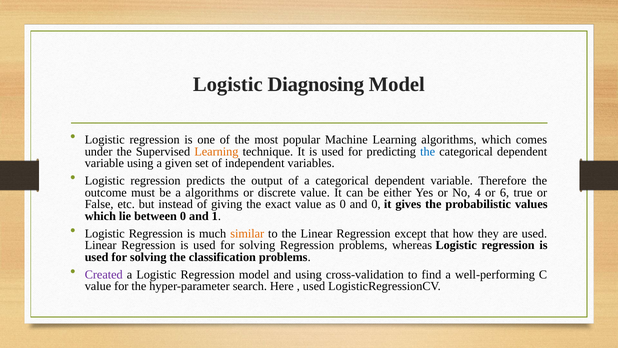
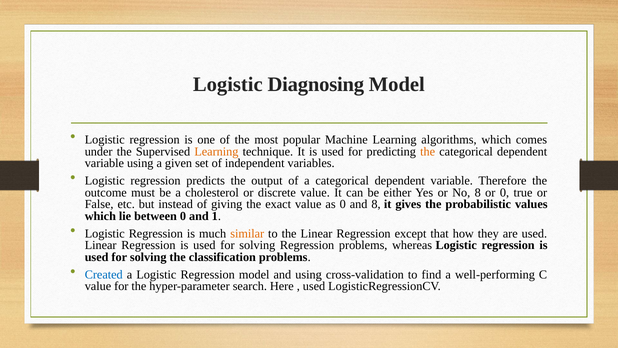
the at (428, 151) colour: blue -> orange
a algorithms: algorithms -> cholesterol
No 4: 4 -> 8
or 6: 6 -> 0
and 0: 0 -> 8
Created colour: purple -> blue
